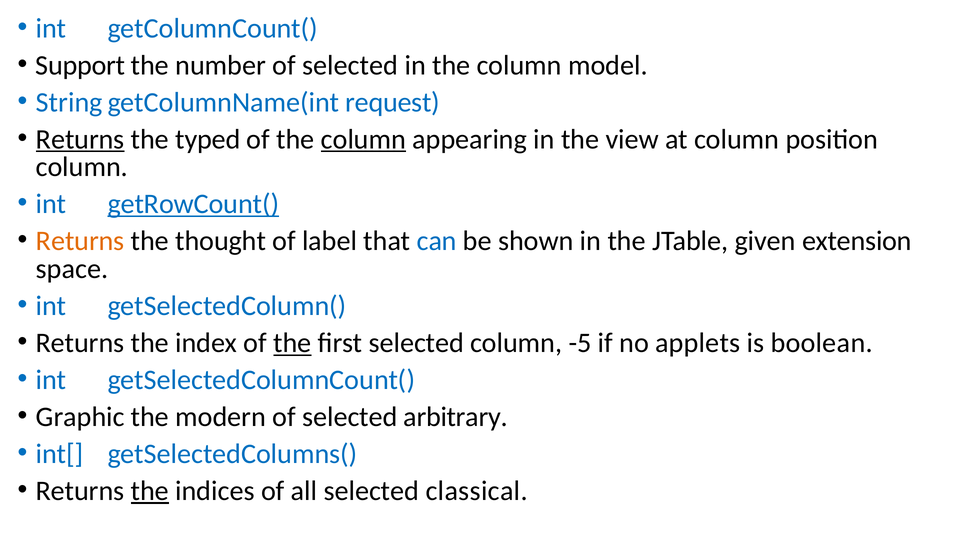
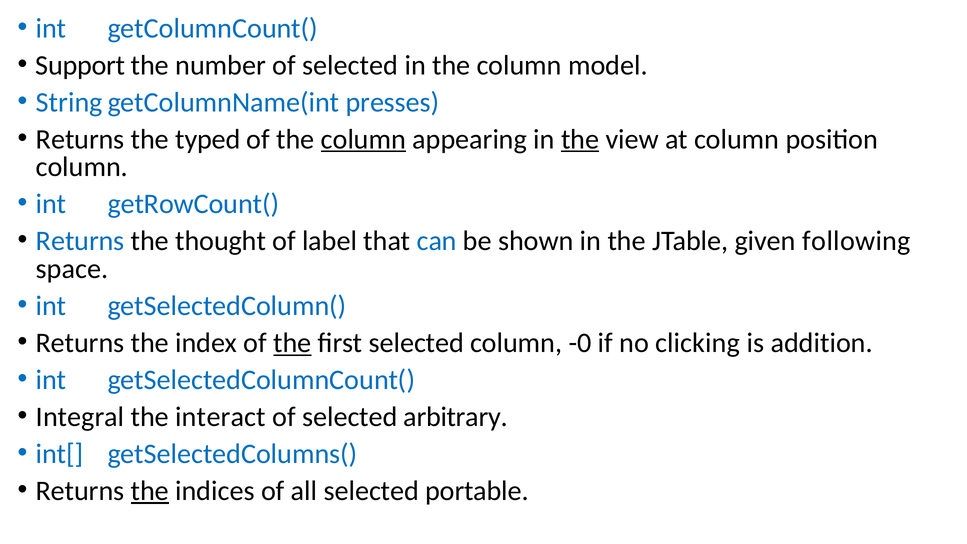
request: request -> presses
Returns at (80, 139) underline: present -> none
the at (580, 139) underline: none -> present
getRowCount( underline: present -> none
Returns at (80, 241) colour: orange -> blue
extension: extension -> following
-5: -5 -> -0
applets: applets -> clicking
boolean: boolean -> addition
Graphic: Graphic -> Integral
modern: modern -> interact
classical: classical -> portable
